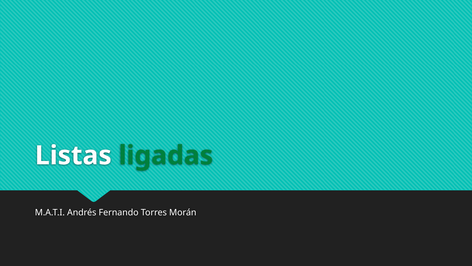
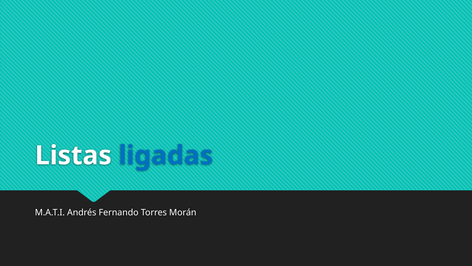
ligadas colour: green -> blue
